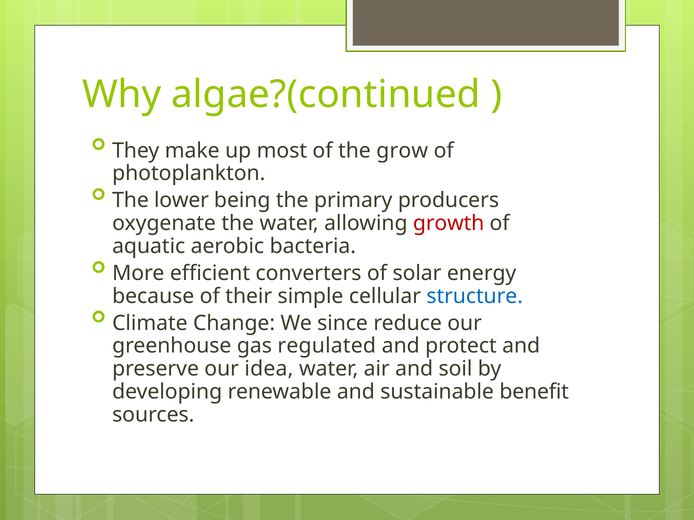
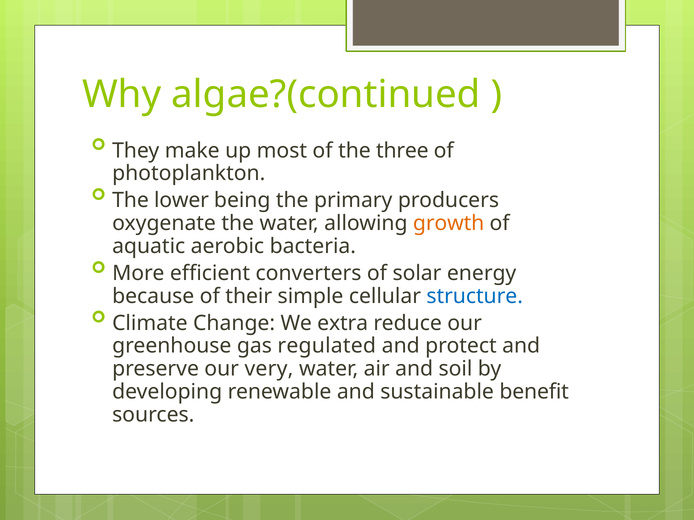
grow: grow -> three
growth colour: red -> orange
since: since -> extra
idea: idea -> very
